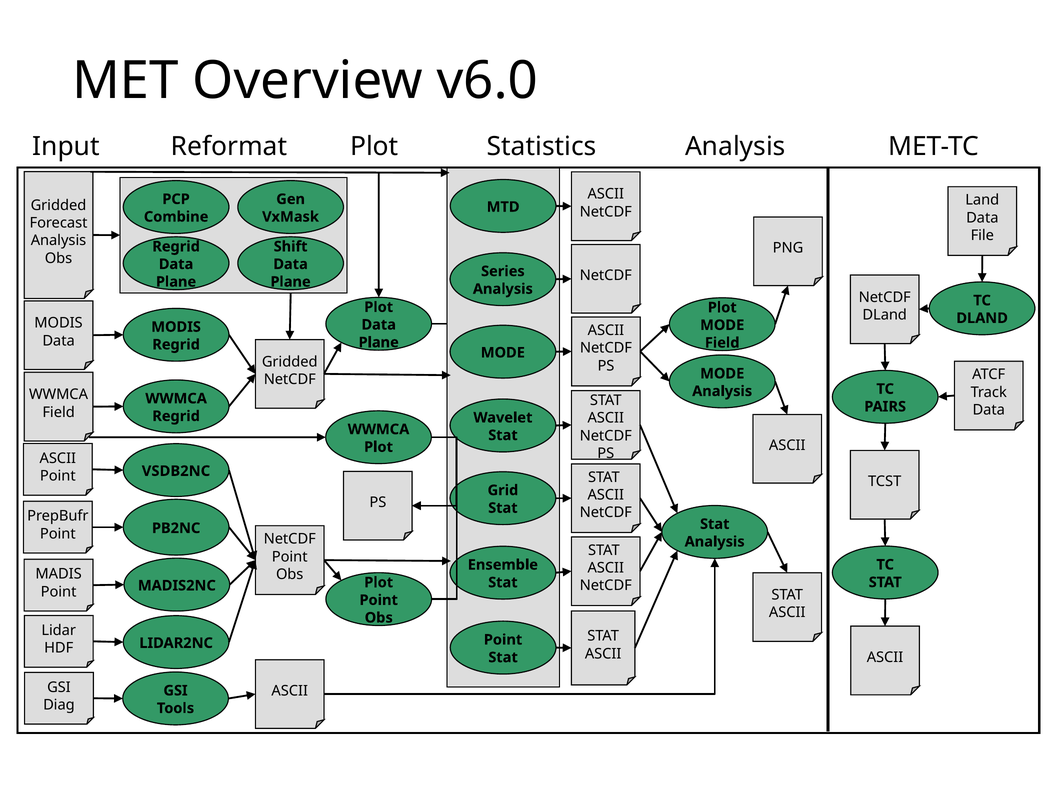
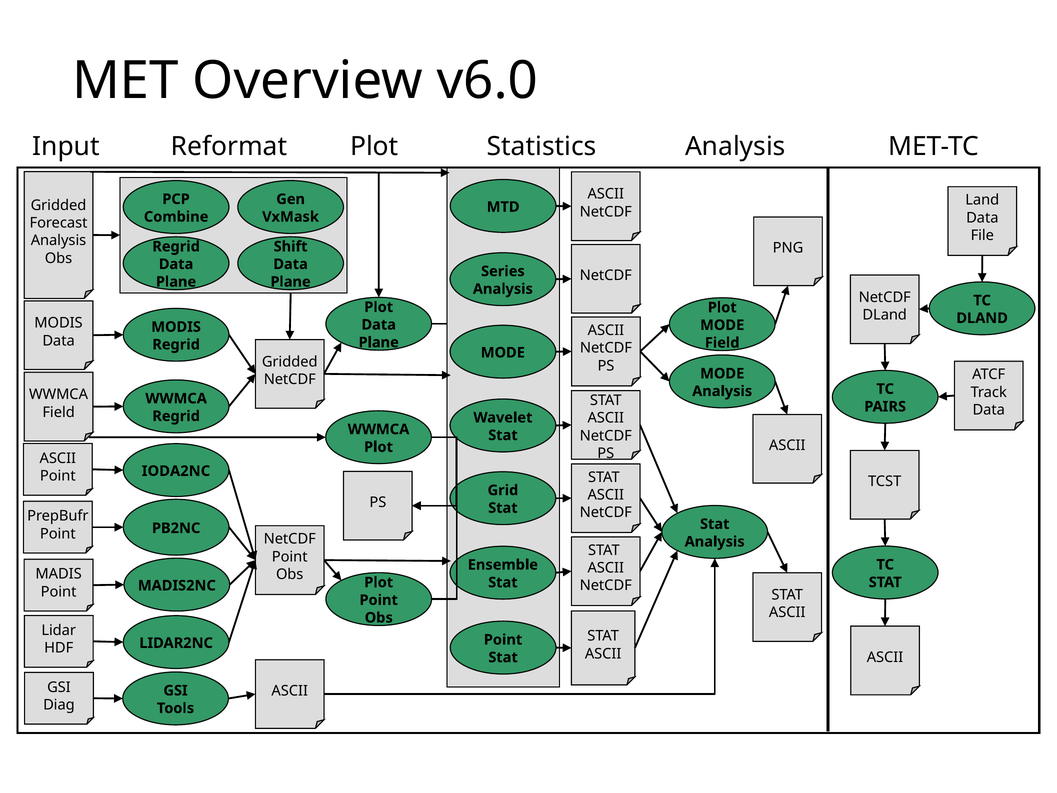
VSDB2NC: VSDB2NC -> IODA2NC
